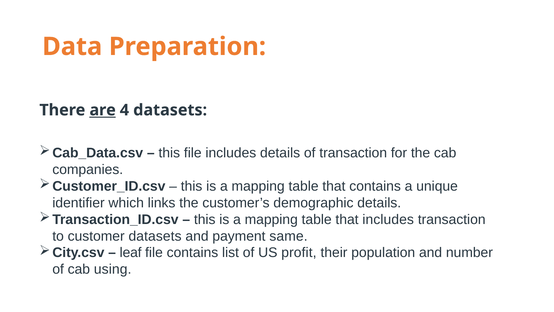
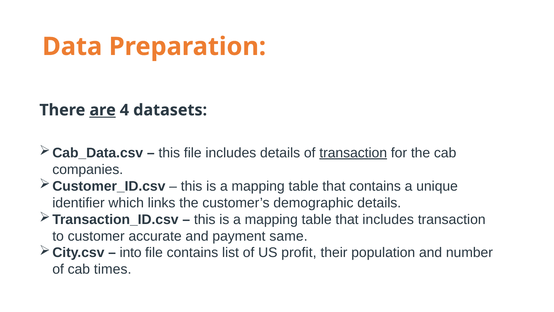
transaction at (353, 153) underline: none -> present
customer datasets: datasets -> accurate
leaf: leaf -> into
using: using -> times
